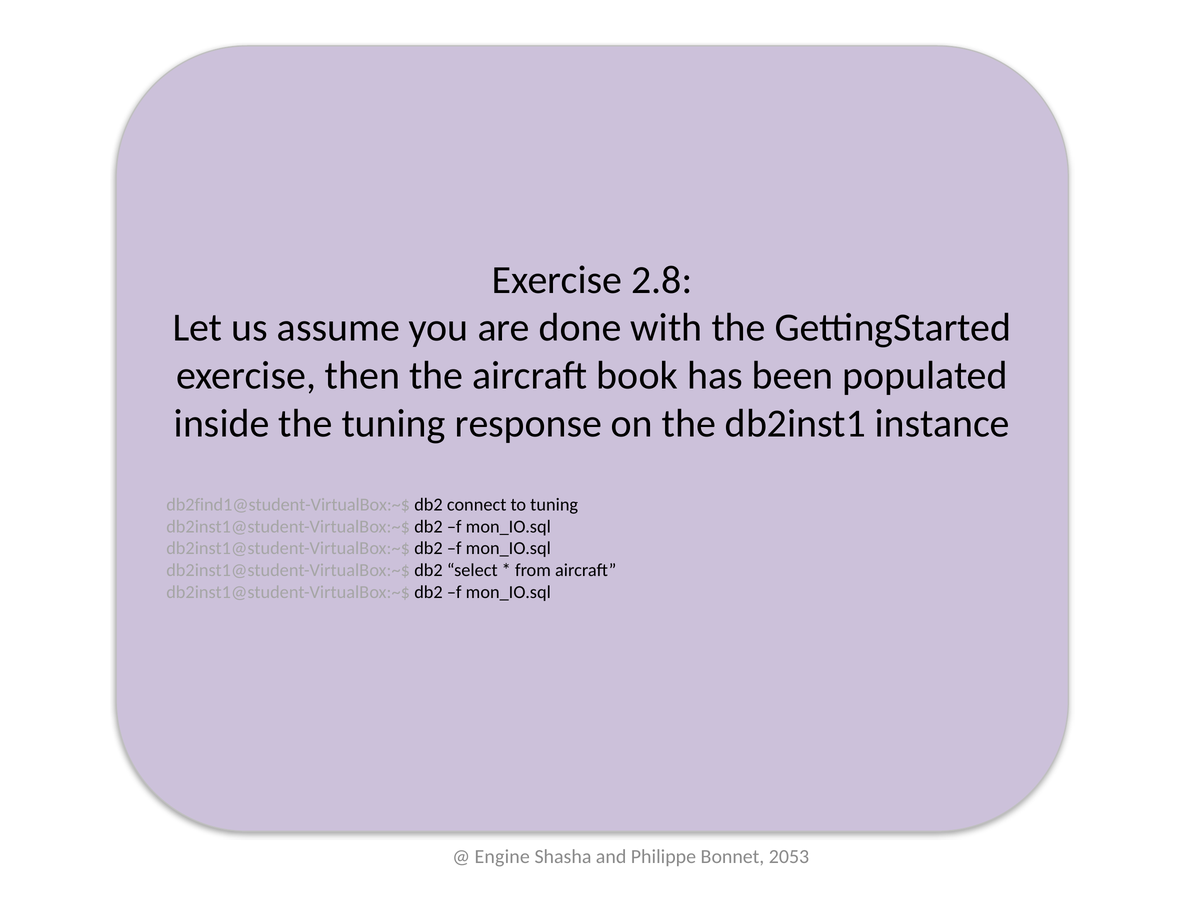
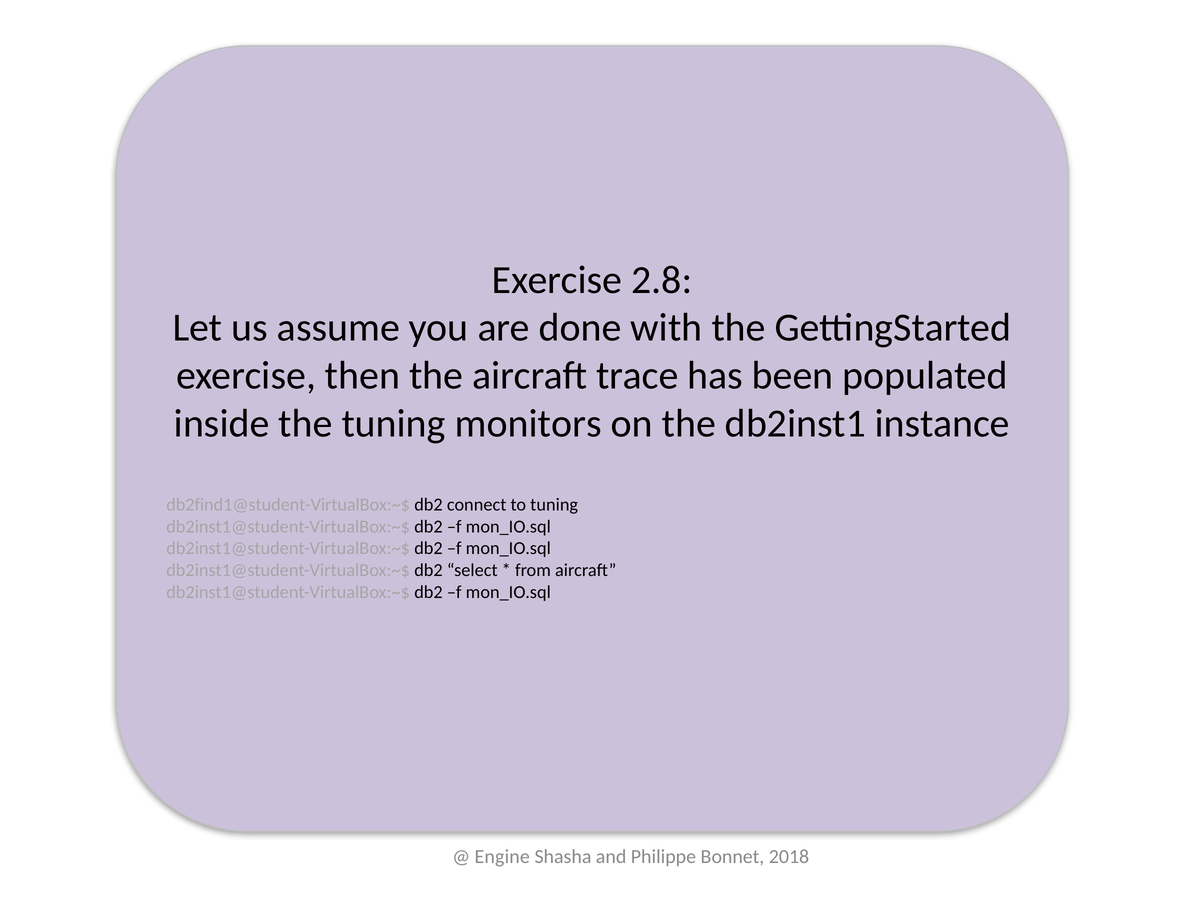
book: book -> trace
response: response -> monitors
2053: 2053 -> 2018
